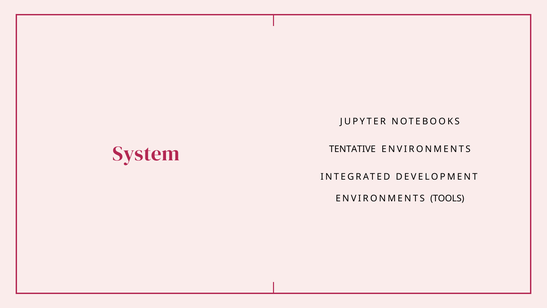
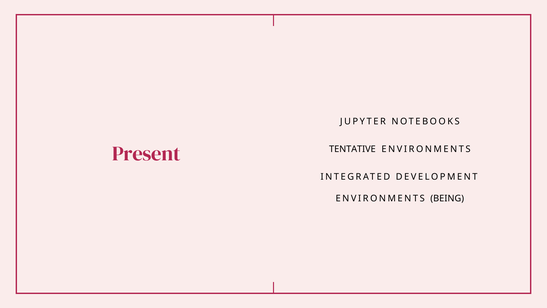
System: System -> Present
TOOLS: TOOLS -> BEING
